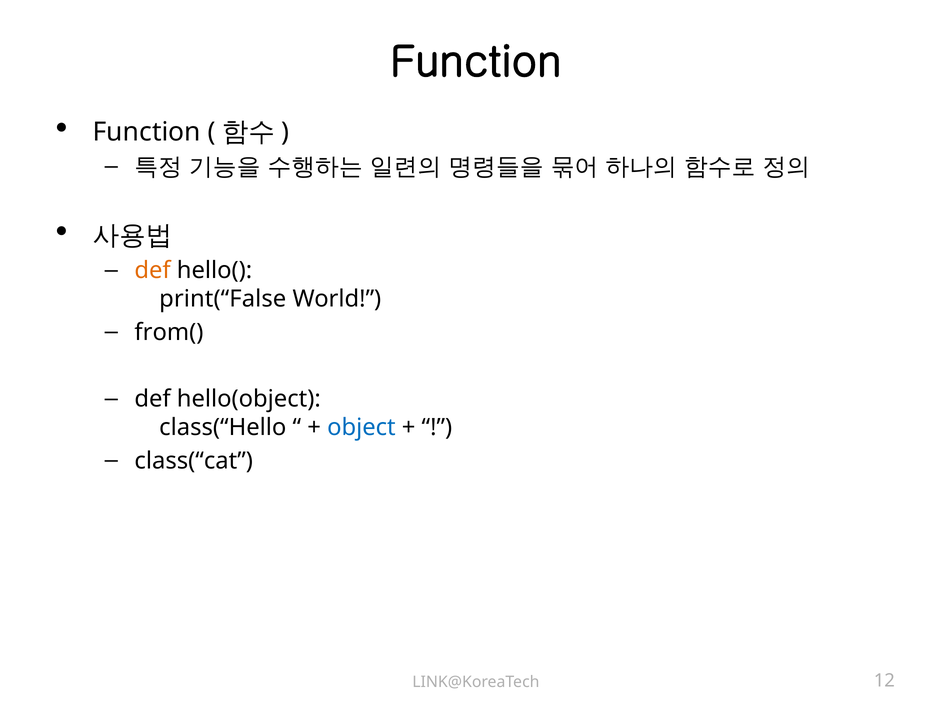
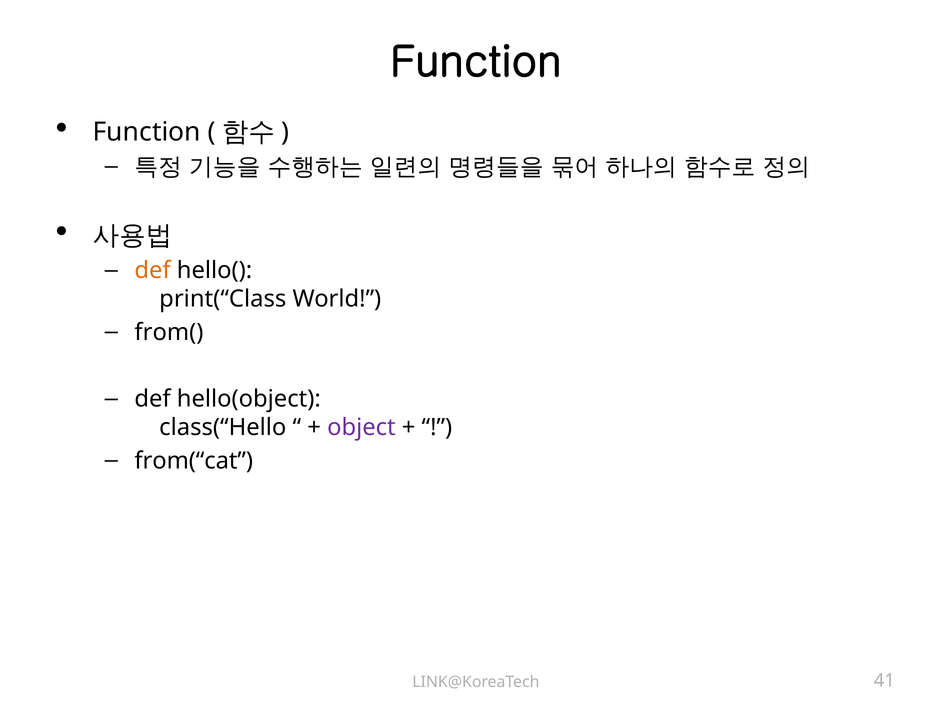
print(“False: print(“False -> print(“Class
object colour: blue -> purple
class(“cat: class(“cat -> from(“cat
12: 12 -> 41
